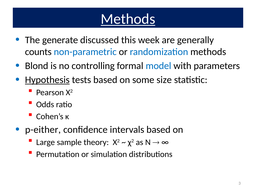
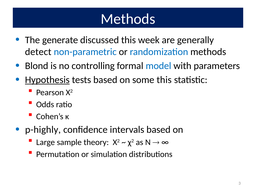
Methods at (128, 19) underline: present -> none
counts: counts -> detect
some size: size -> this
p-either: p-either -> p-highly
